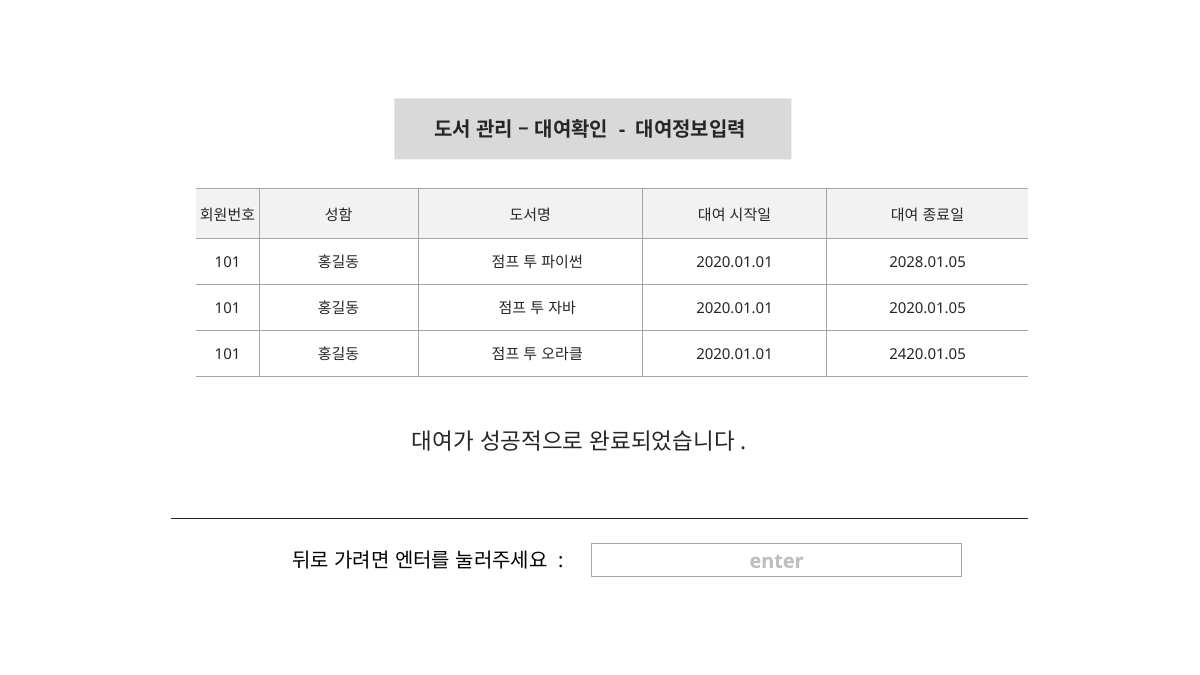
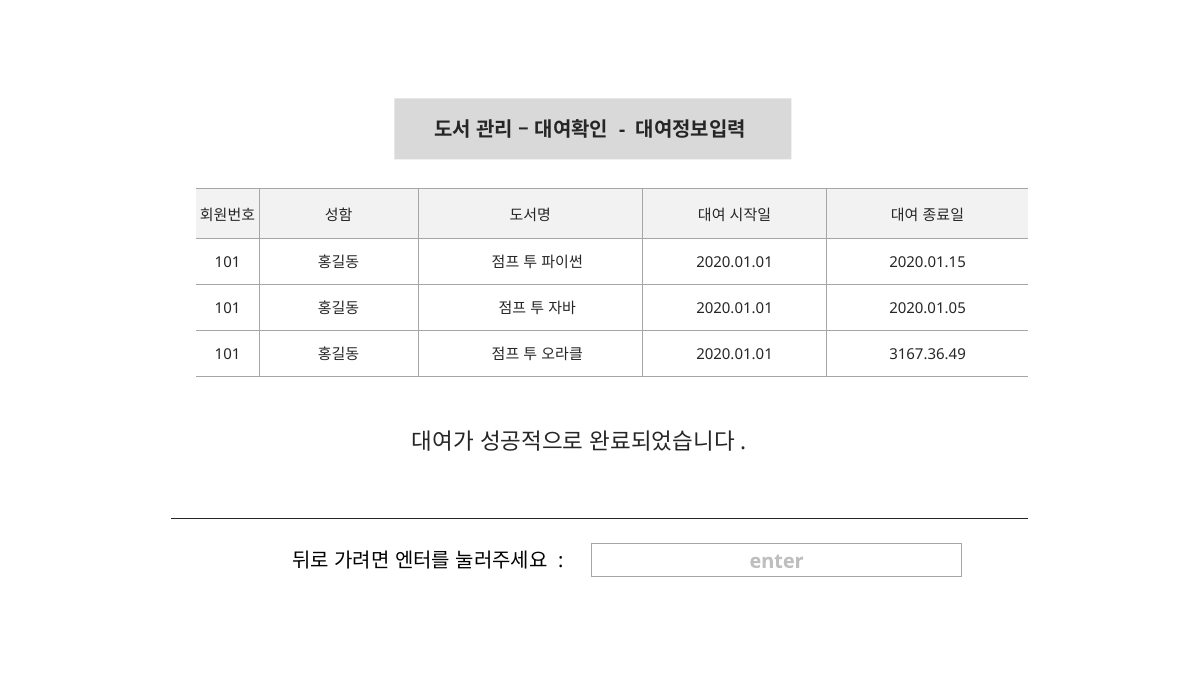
2028.01.05: 2028.01.05 -> 2020.01.15
2420.01.05: 2420.01.05 -> 3167.36.49
